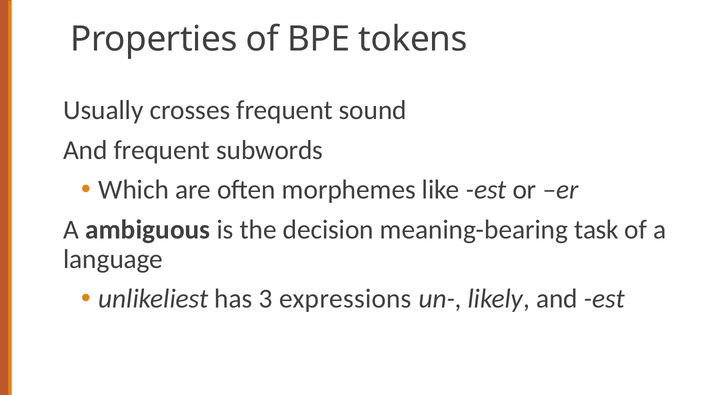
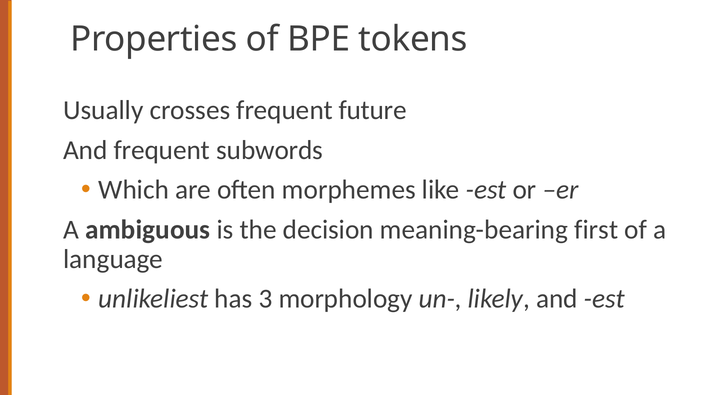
sound: sound -> future
task: task -> first
expressions: expressions -> morphology
